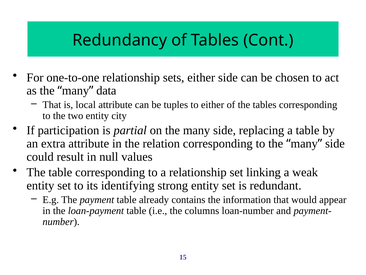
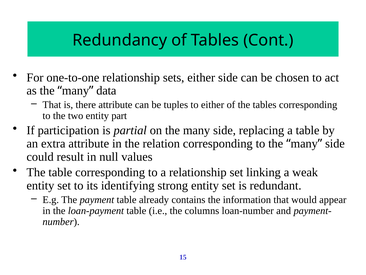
local: local -> there
city: city -> part
